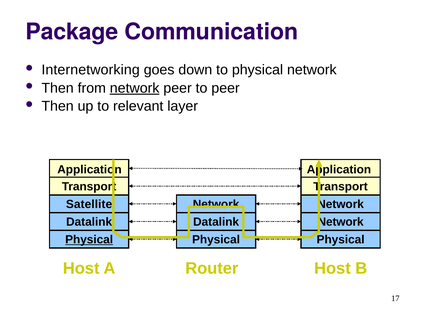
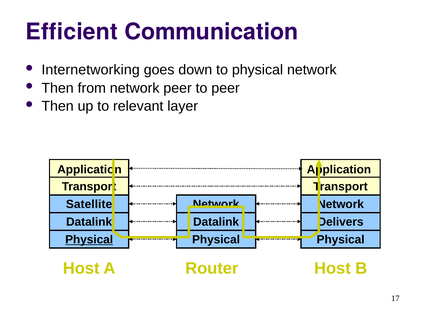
Package: Package -> Efficient
network at (135, 88) underline: present -> none
Network at (341, 222): Network -> Delivers
